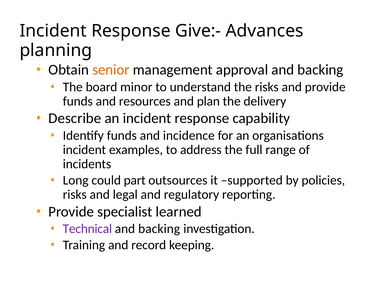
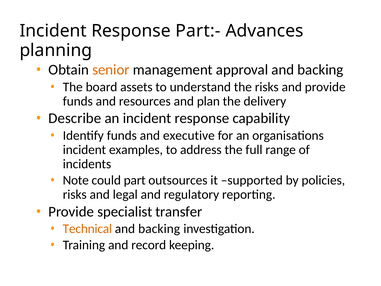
Give:-: Give:- -> Part:-
minor: minor -> assets
incidence: incidence -> executive
Long: Long -> Note
learned: learned -> transfer
Technical colour: purple -> orange
